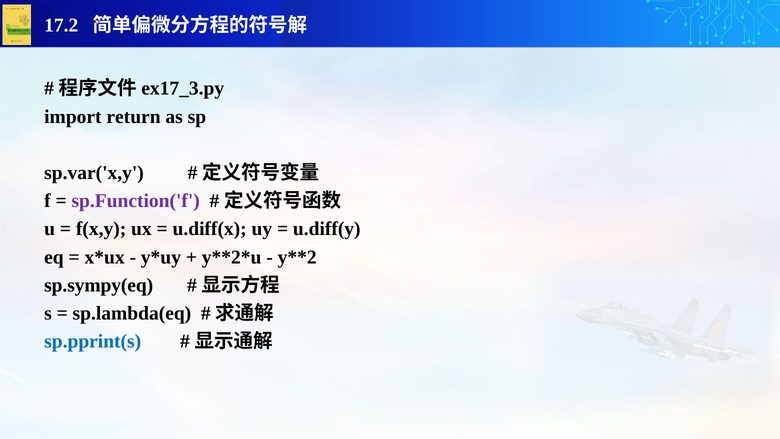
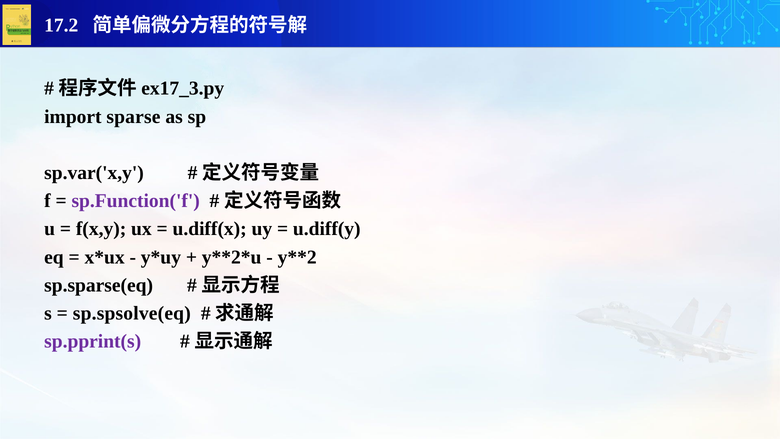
return: return -> sparse
sp.sympy(eq: sp.sympy(eq -> sp.sparse(eq
sp.lambda(eq: sp.lambda(eq -> sp.spsolve(eq
sp.pprint(s colour: blue -> purple
